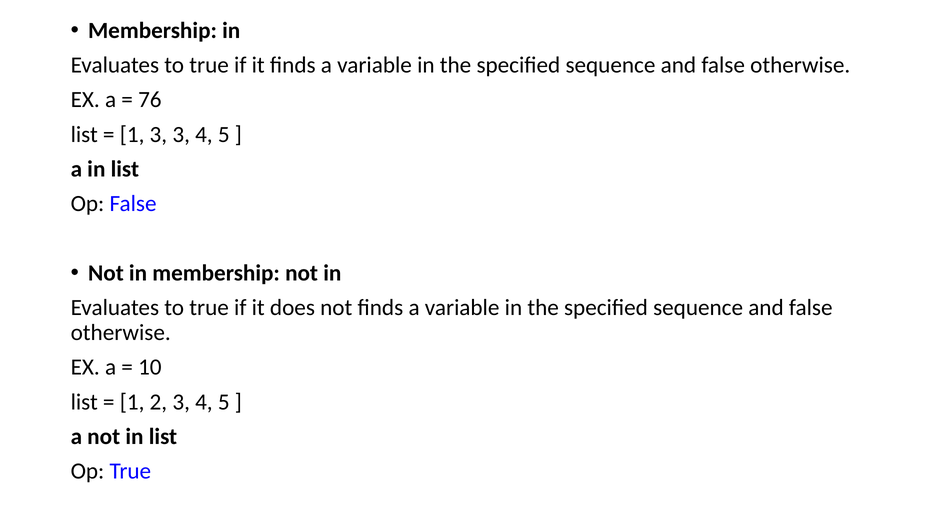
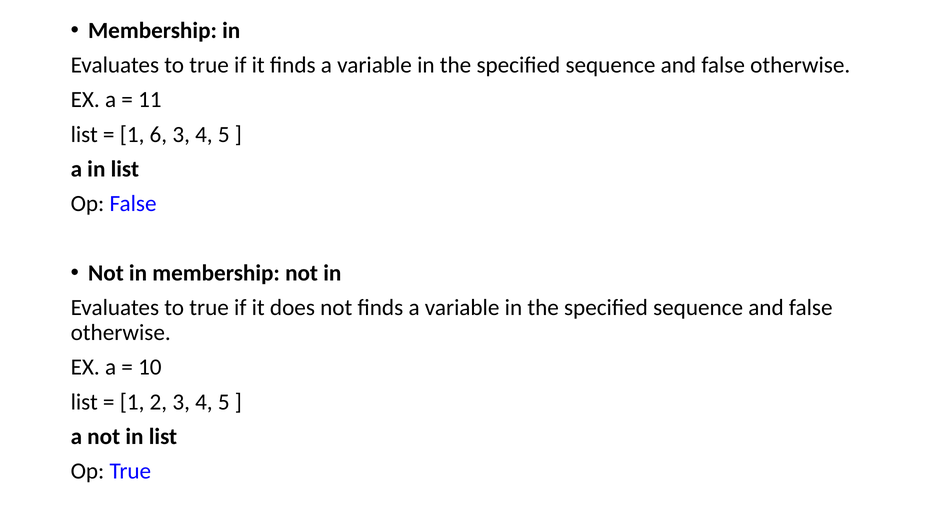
76: 76 -> 11
1 3: 3 -> 6
